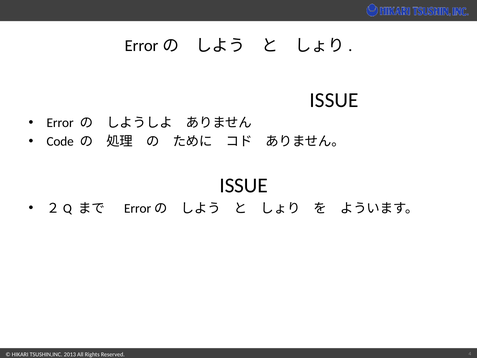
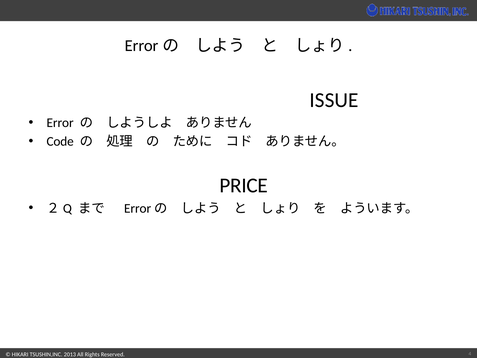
ISSUE at (244, 185): ISSUE -> PRICE
